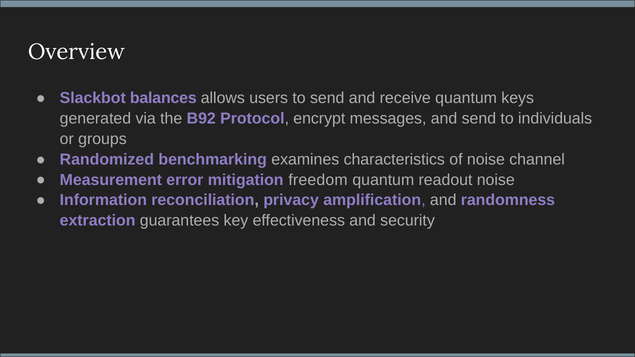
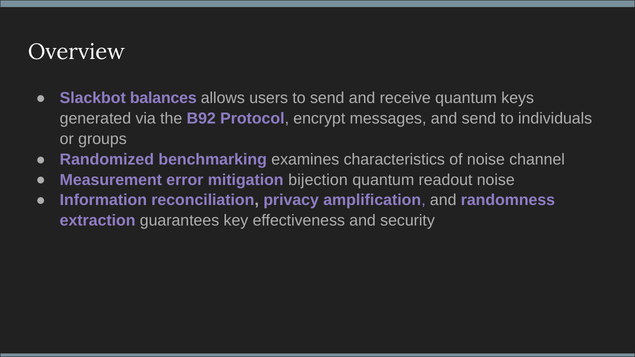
freedom: freedom -> bijection
